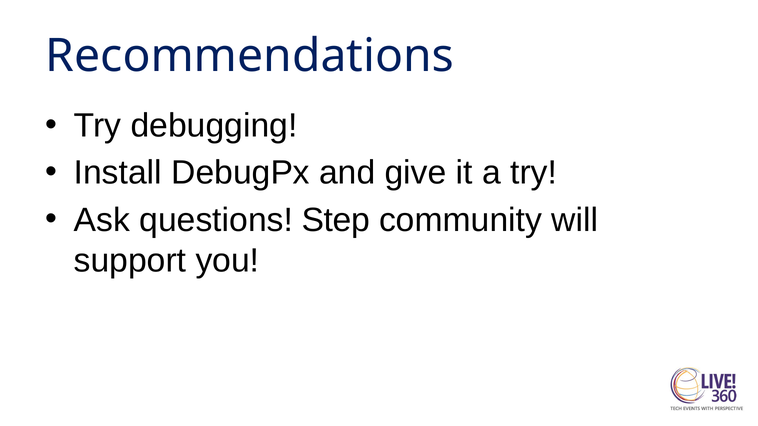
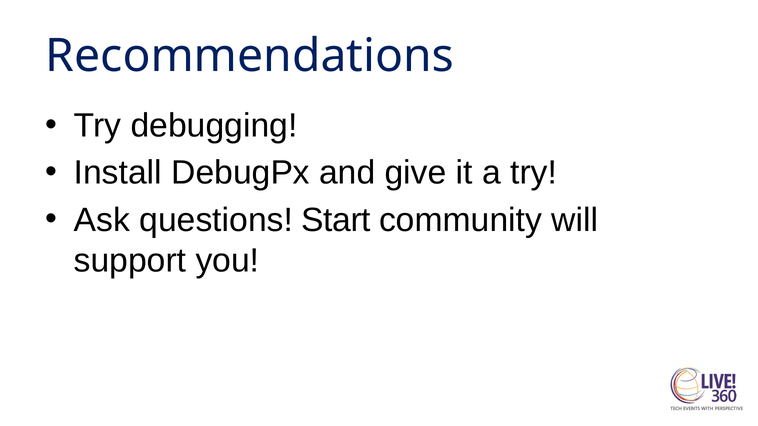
Step: Step -> Start
